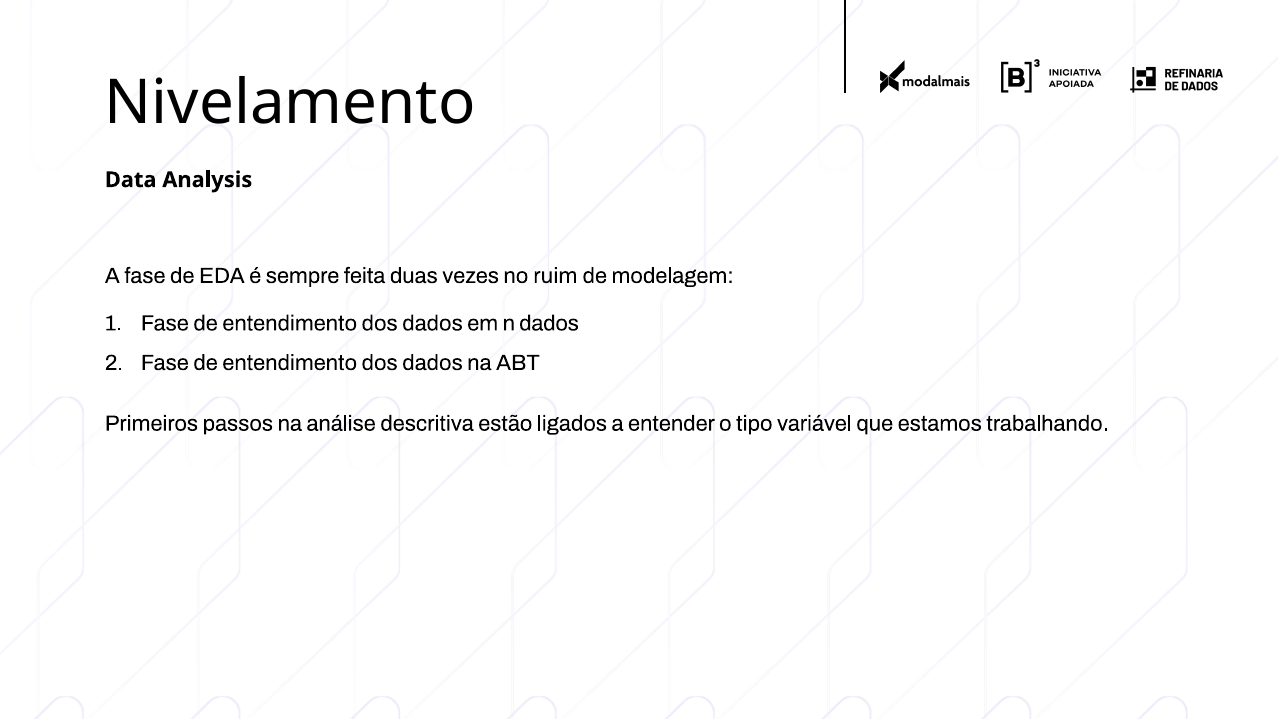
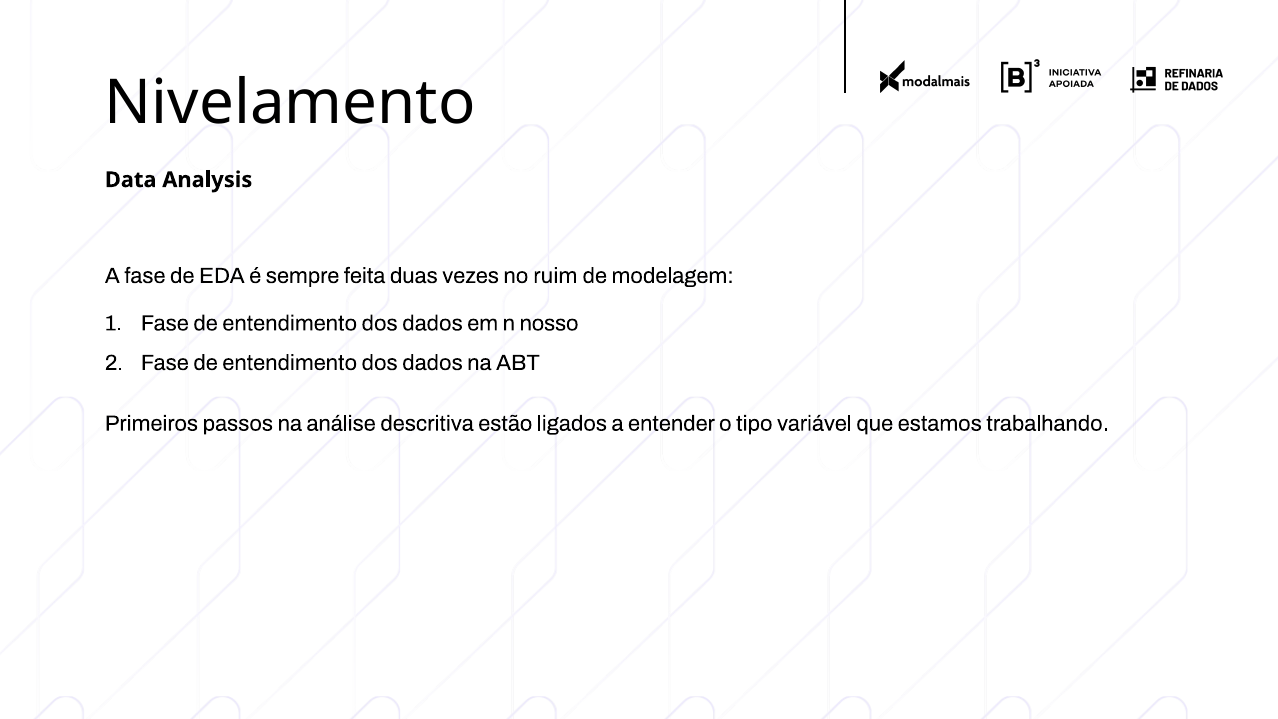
n dados: dados -> nosso
